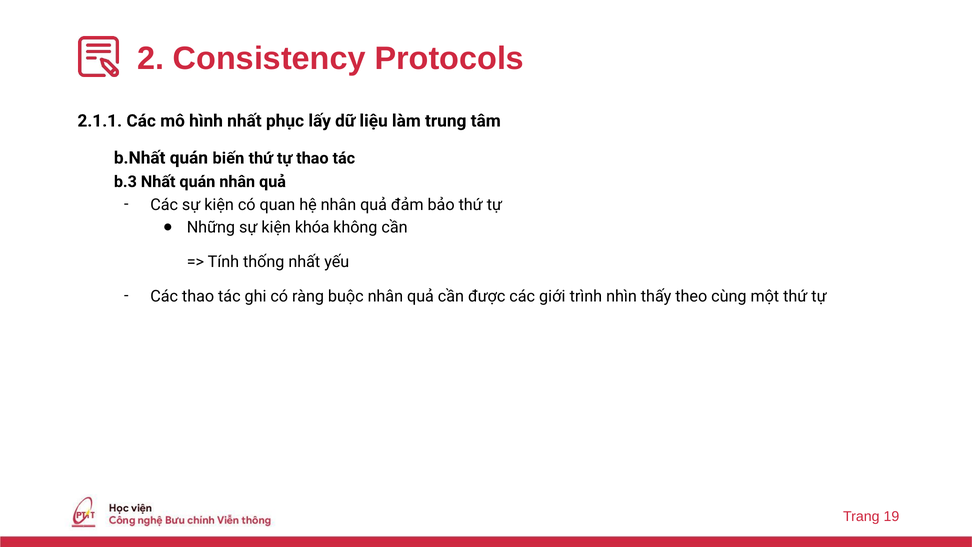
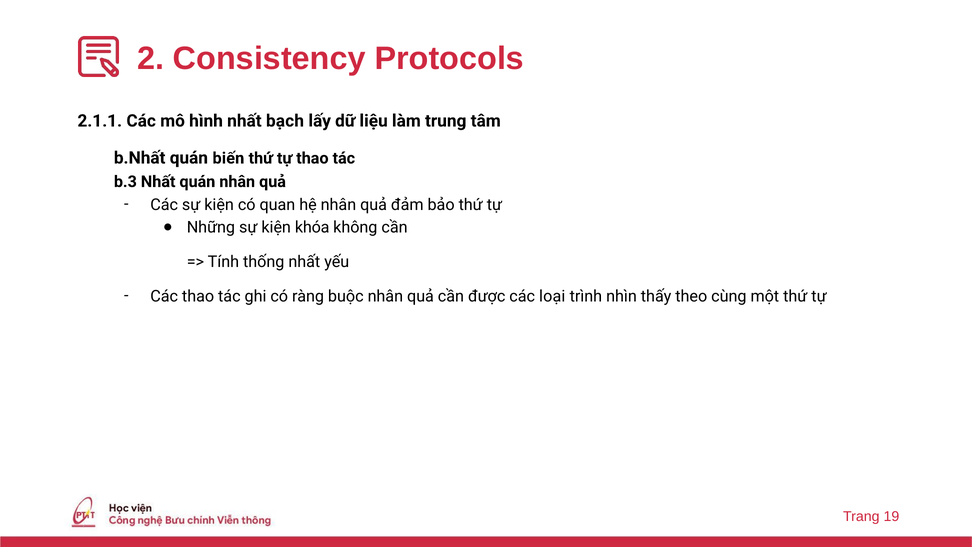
phục: phục -> bạch
giới: giới -> loại
